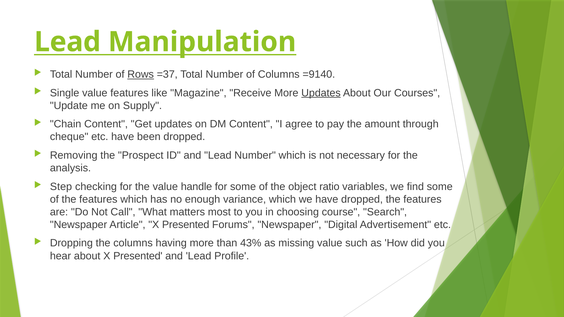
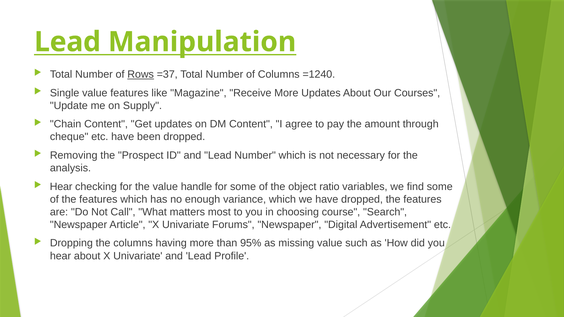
=9140: =9140 -> =1240
Updates at (321, 93) underline: present -> none
Step at (61, 187): Step -> Hear
Article X Presented: Presented -> Univariate
43%: 43% -> 95%
about X Presented: Presented -> Univariate
